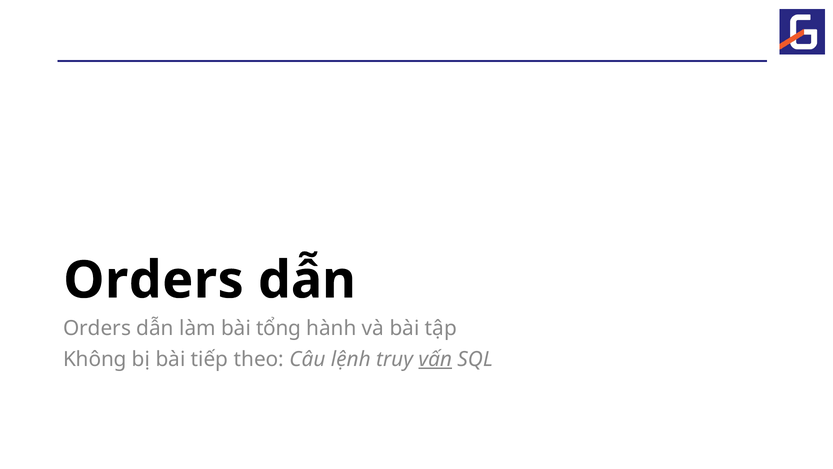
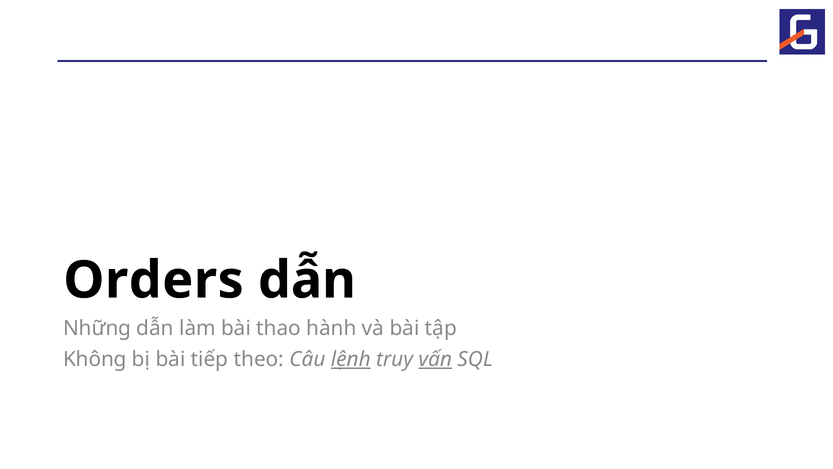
Orders at (97, 328): Orders -> Những
tổng: tổng -> thao
lệnh underline: none -> present
